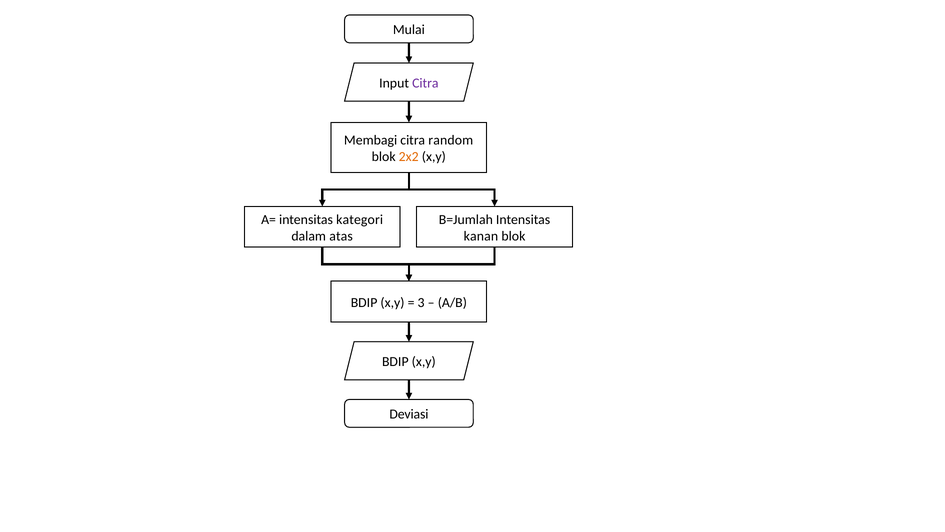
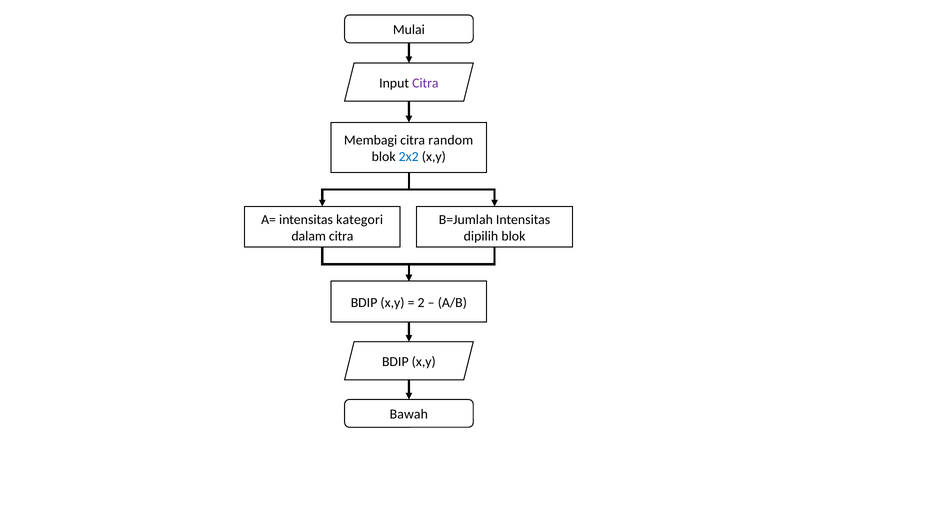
2x2 colour: orange -> blue
dalam atas: atas -> citra
kanan: kanan -> dipilih
3: 3 -> 2
Deviasi: Deviasi -> Bawah
